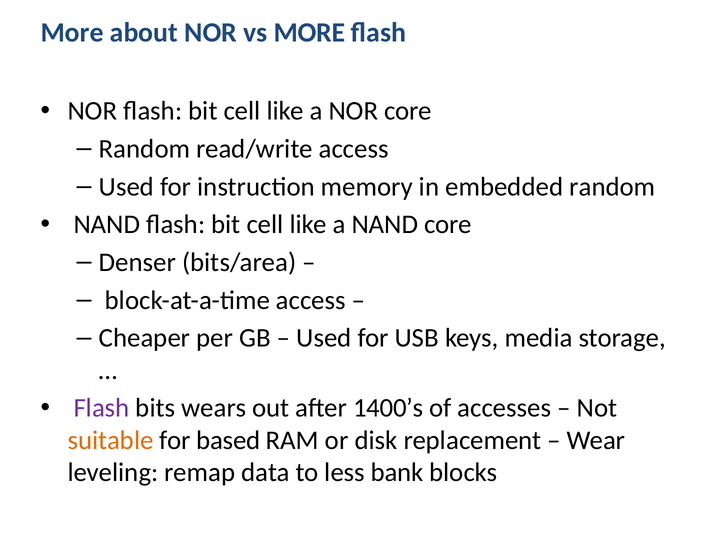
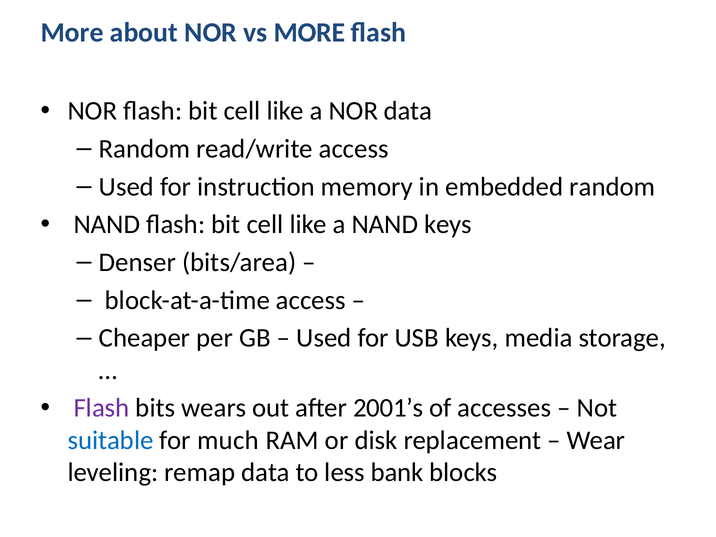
NOR core: core -> data
NAND core: core -> keys
1400’s: 1400’s -> 2001’s
suitable colour: orange -> blue
based: based -> much
